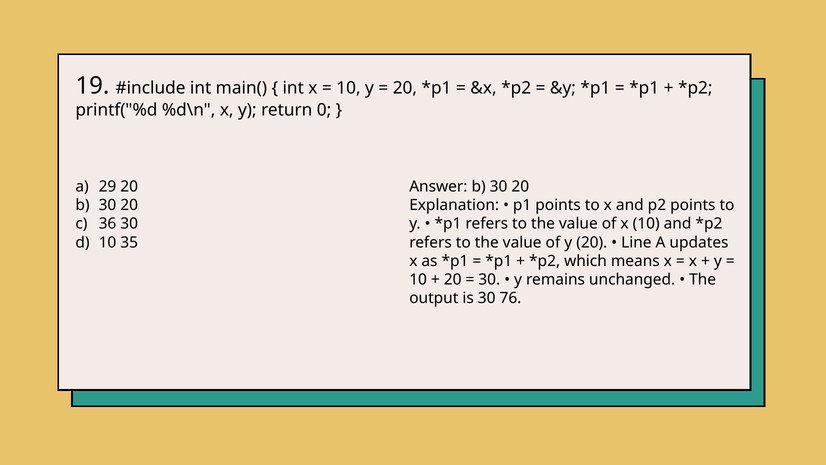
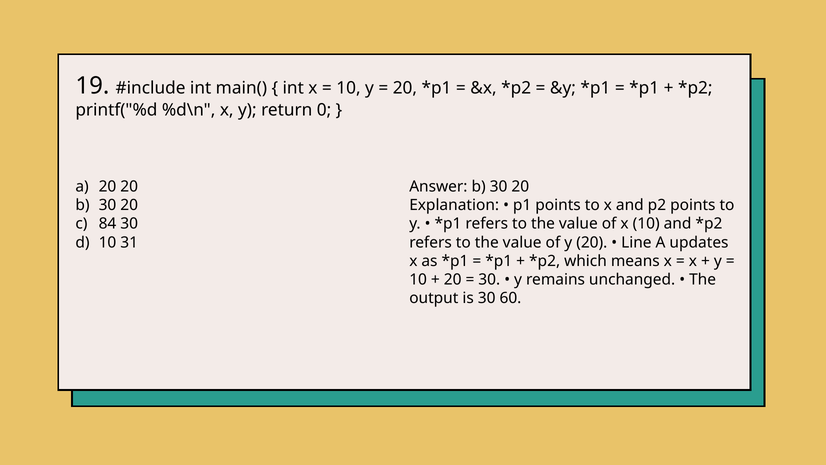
a 29: 29 -> 20
36: 36 -> 84
35: 35 -> 31
76: 76 -> 60
